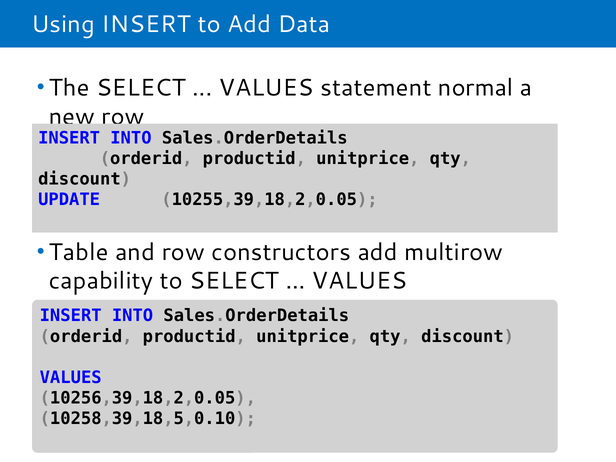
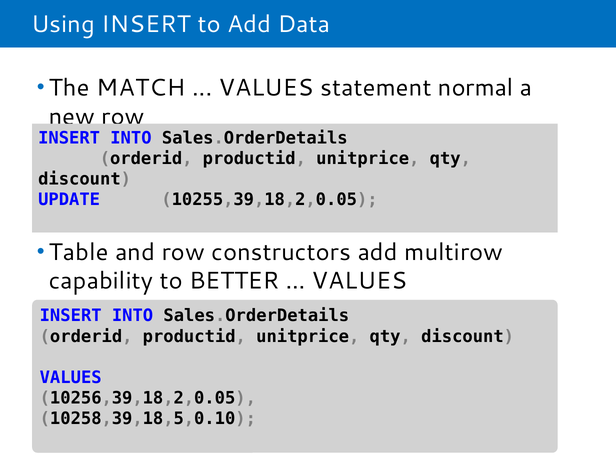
The SELECT: SELECT -> MATCH
to SELECT: SELECT -> BETTER
